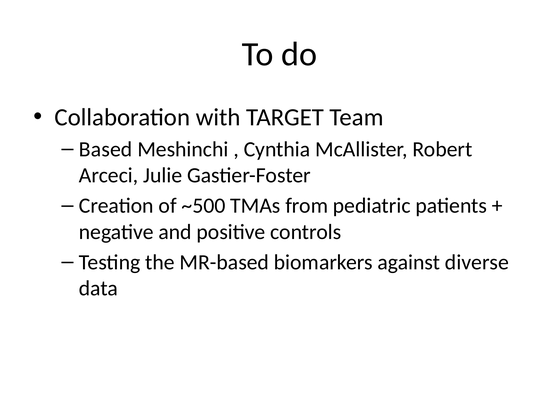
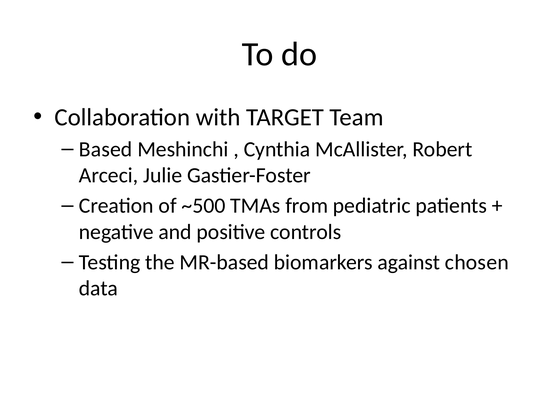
diverse: diverse -> chosen
